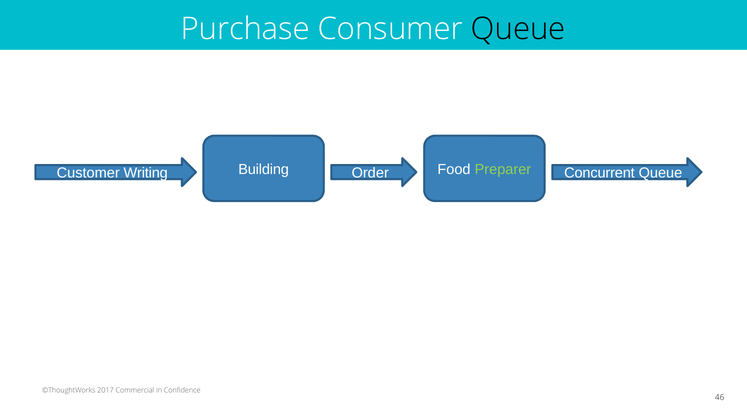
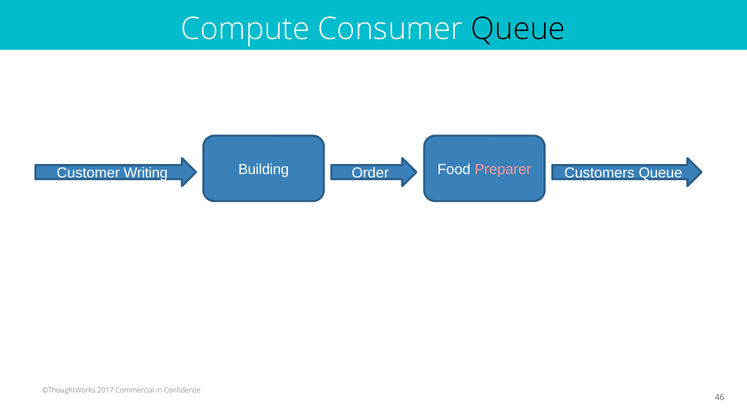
Purchase: Purchase -> Compute
Preparer colour: light green -> pink
Concurrent: Concurrent -> Customers
